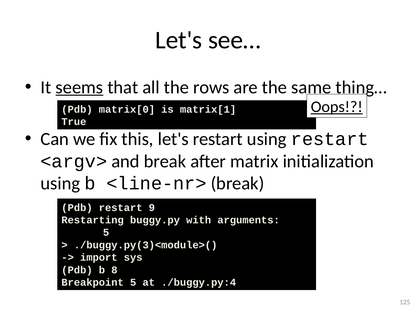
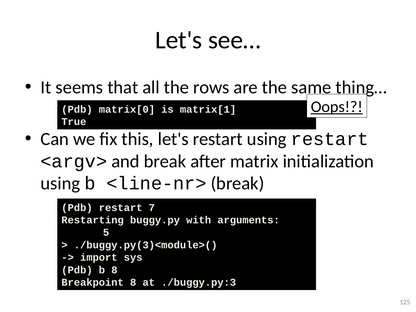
seems underline: present -> none
9: 9 -> 7
Breakpoint 5: 5 -> 8
./buggy.py:4: ./buggy.py:4 -> ./buggy.py:3
